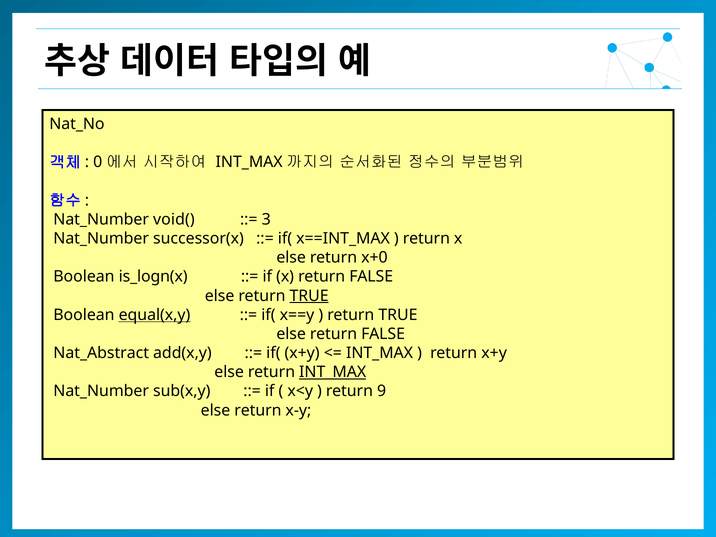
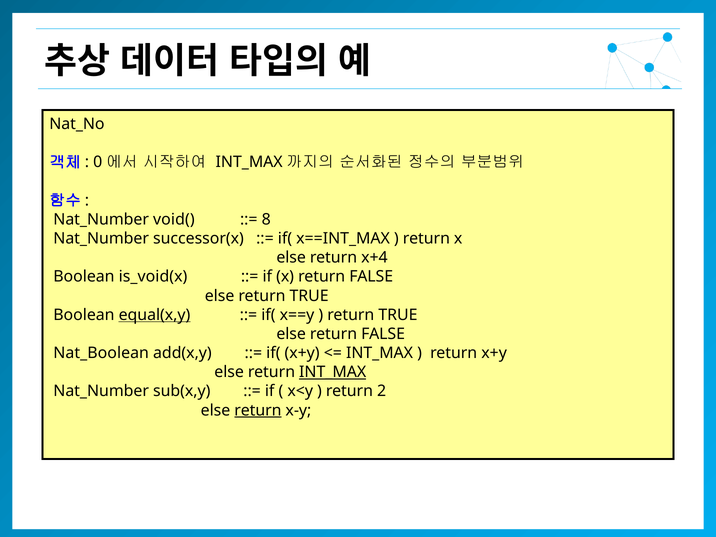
3: 3 -> 8
x+0: x+0 -> x+4
is_logn(x: is_logn(x -> is_void(x
TRUE at (309, 296) underline: present -> none
Nat_Abstract: Nat_Abstract -> Nat_Boolean
9: 9 -> 2
return at (258, 410) underline: none -> present
